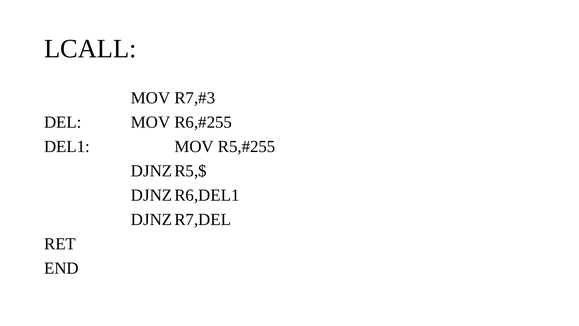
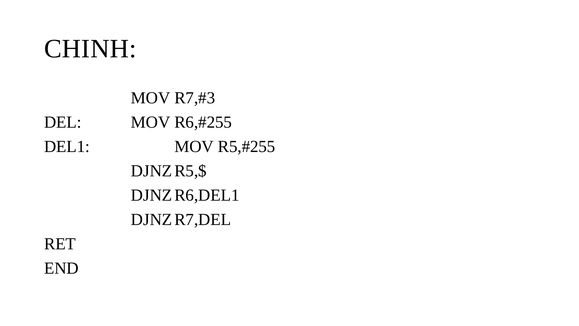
LCALL: LCALL -> CHINH
